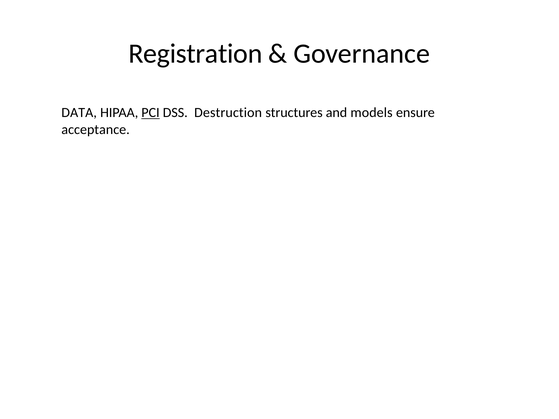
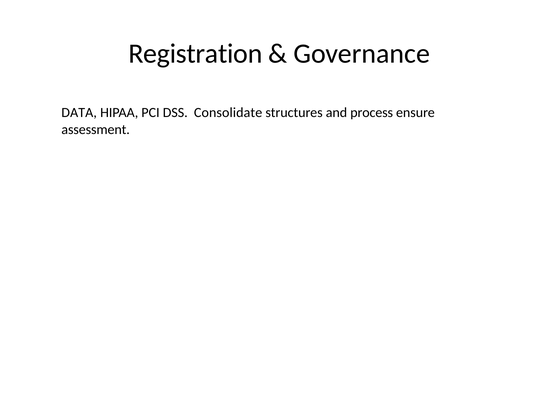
PCI underline: present -> none
Destruction: Destruction -> Consolidate
models: models -> process
acceptance: acceptance -> assessment
